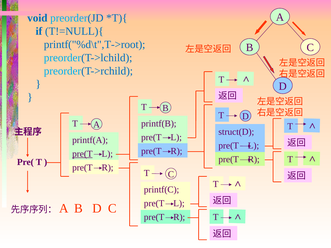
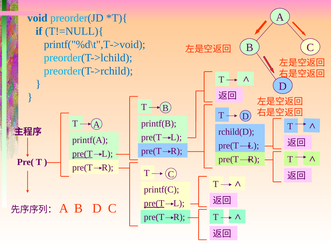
printf("%d\t",T->root: printf("%d\t",T->root -> printf("%d\t",T->void
struct(D: struct(D -> rchild(D
pre(T at (154, 204) underline: none -> present
